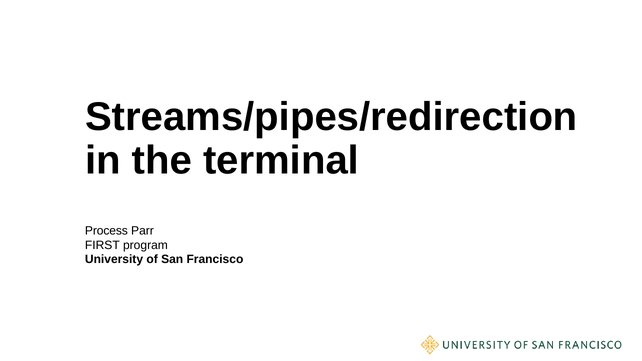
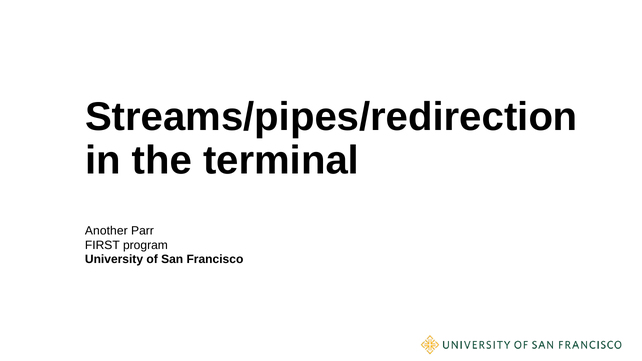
Process: Process -> Another
